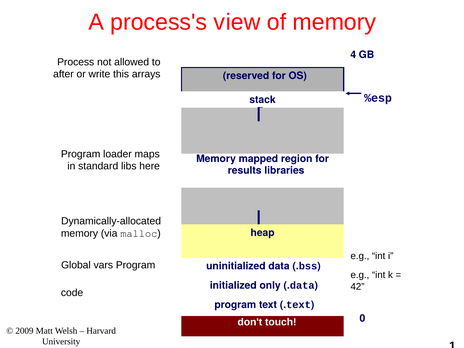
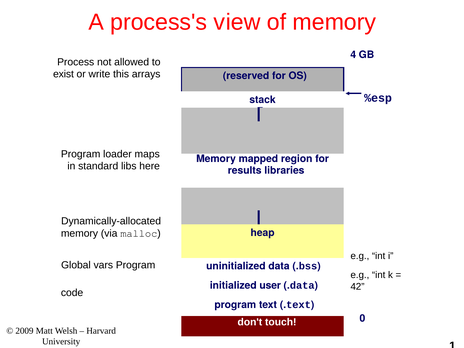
after: after -> exist
only: only -> user
